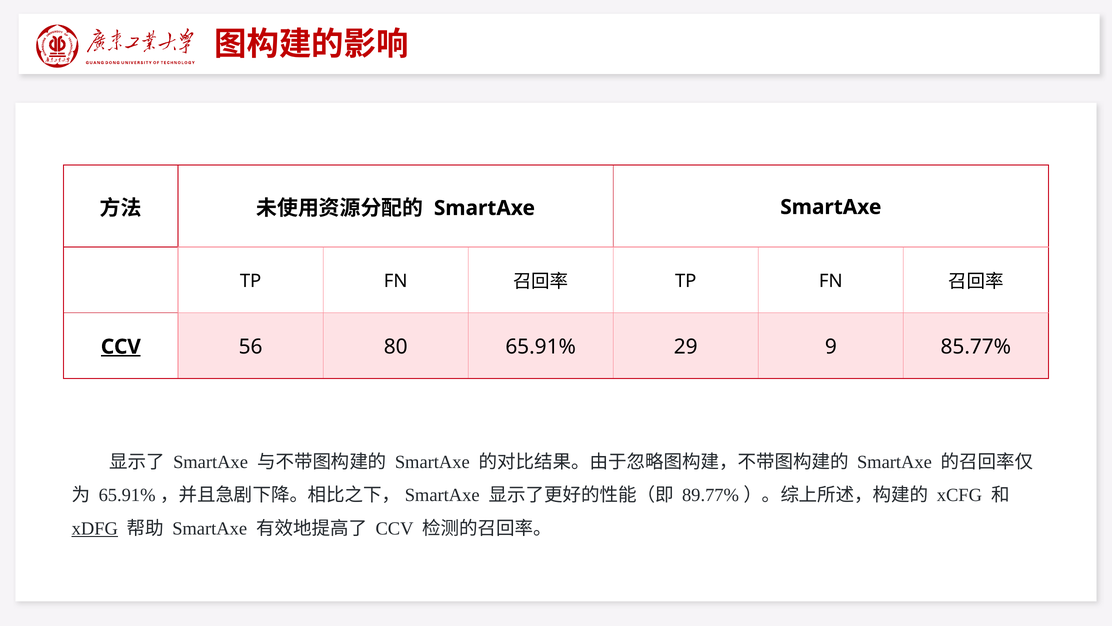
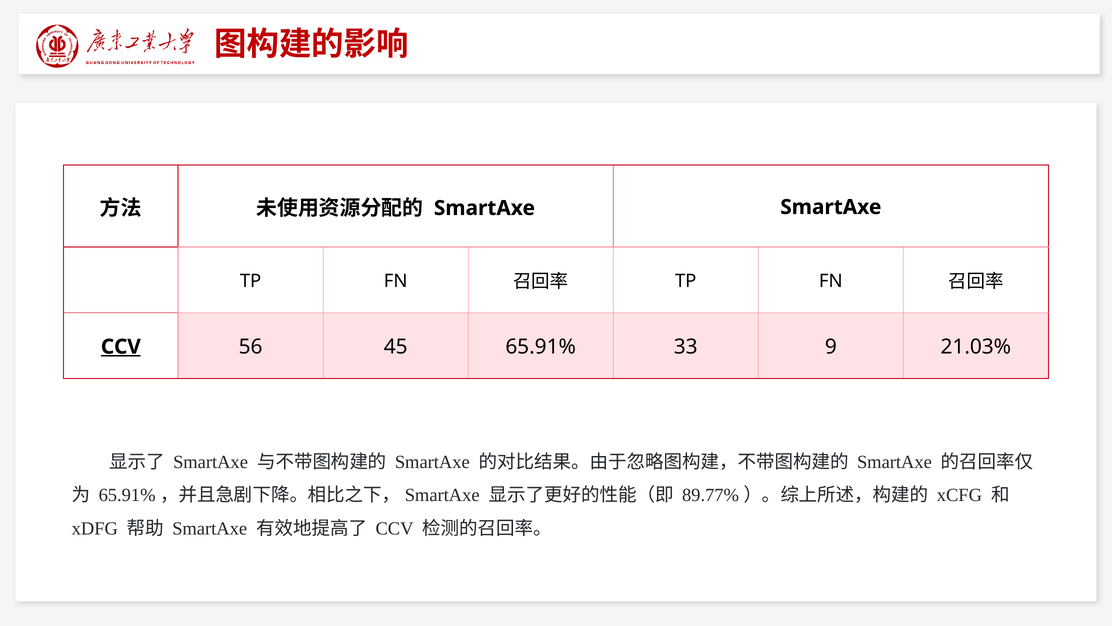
80: 80 -> 45
29: 29 -> 33
85.77%: 85.77% -> 21.03%
xDFG underline: present -> none
